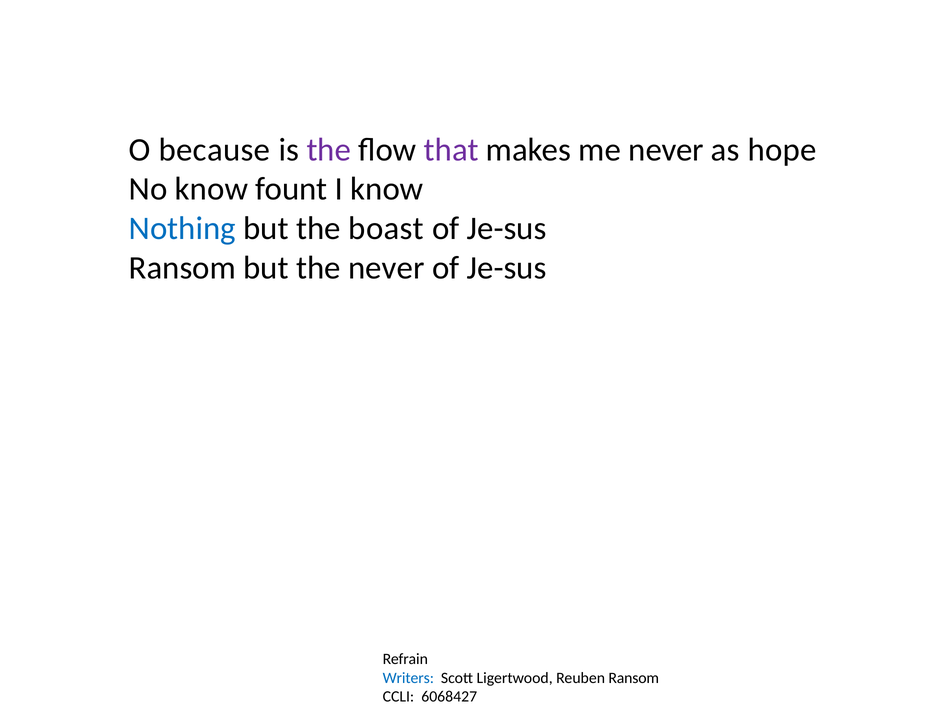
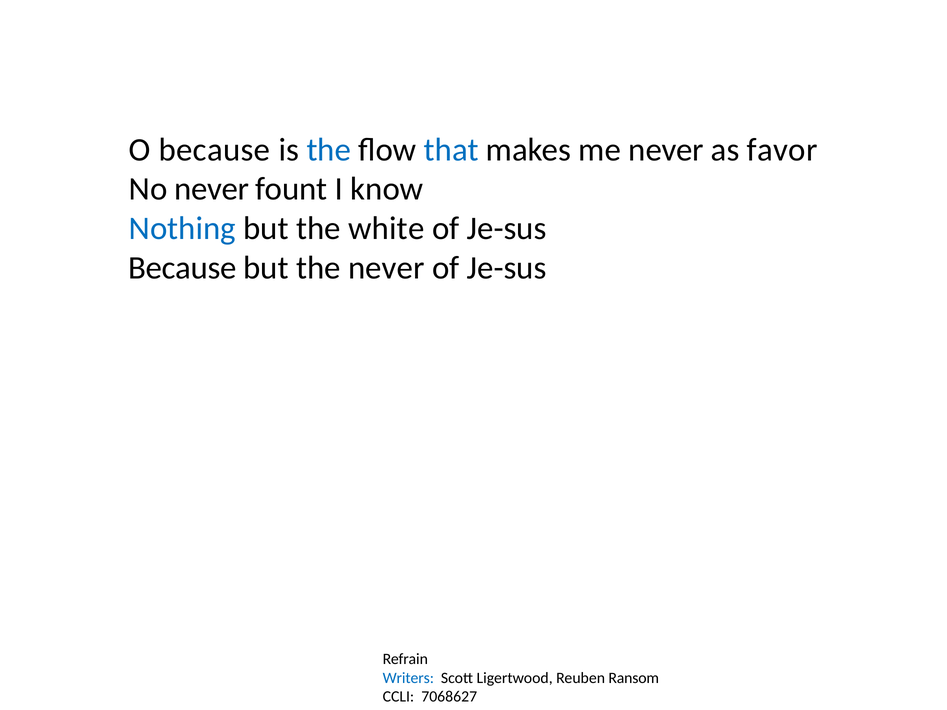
the at (329, 150) colour: purple -> blue
that colour: purple -> blue
hope: hope -> favor
No know: know -> never
boast: boast -> white
Ransom at (182, 268): Ransom -> Because
6068427: 6068427 -> 7068627
